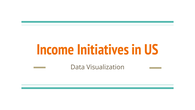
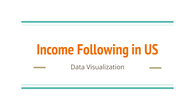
Initiatives: Initiatives -> Following
